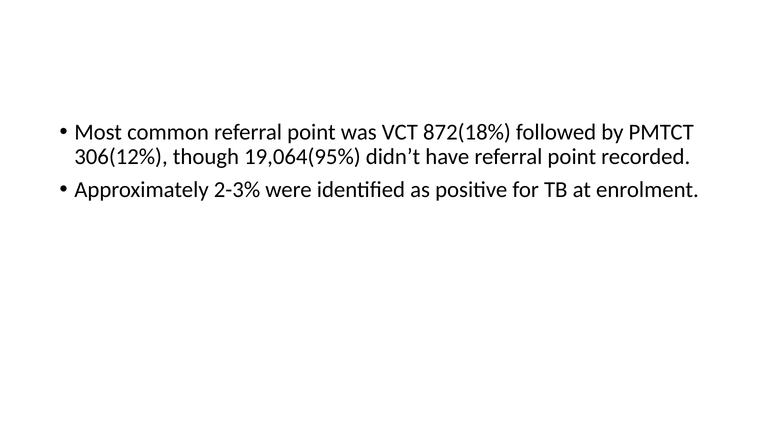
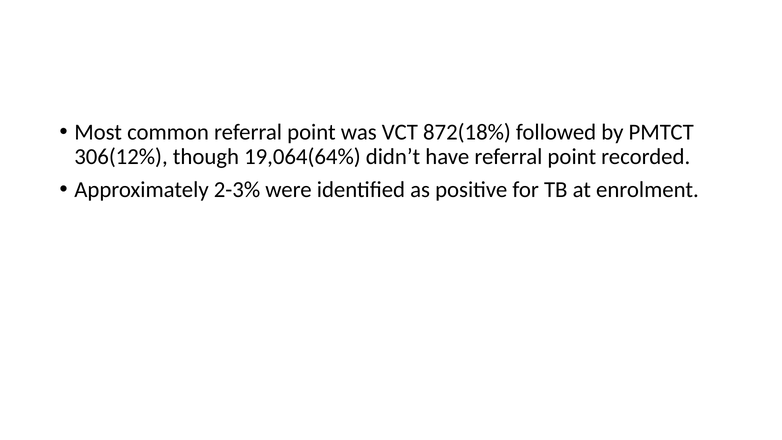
19,064(95%: 19,064(95% -> 19,064(64%
